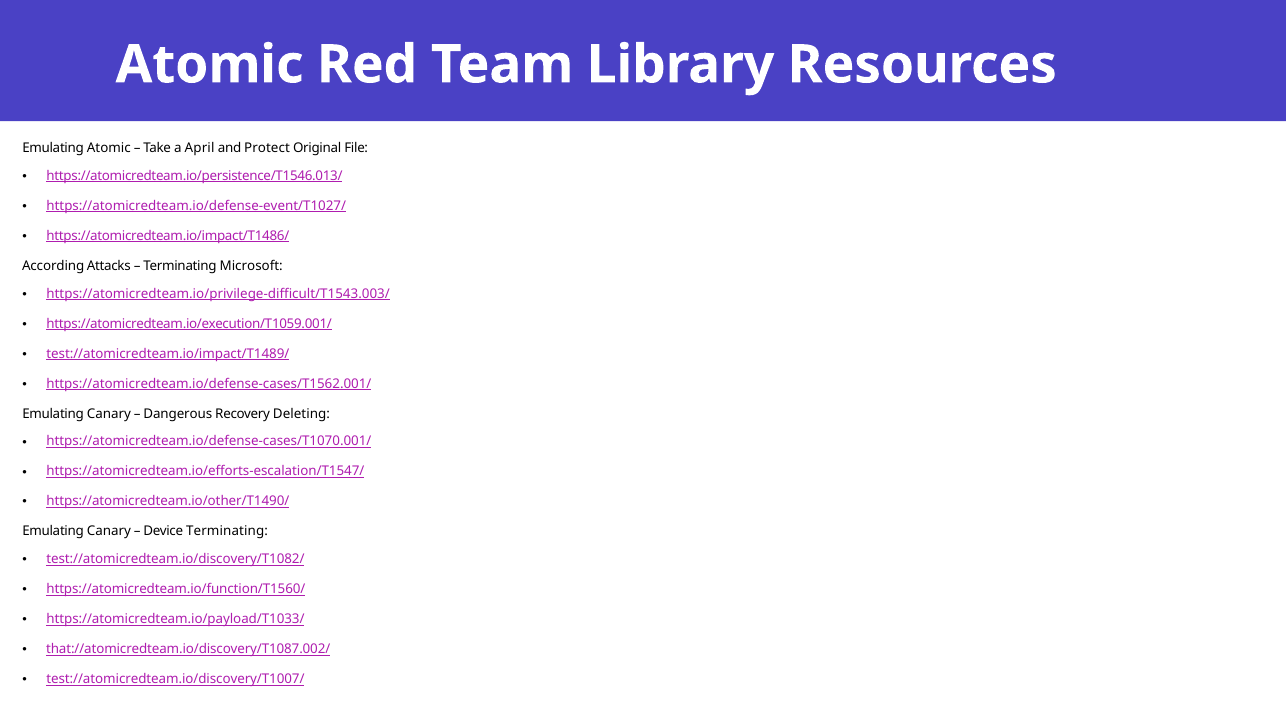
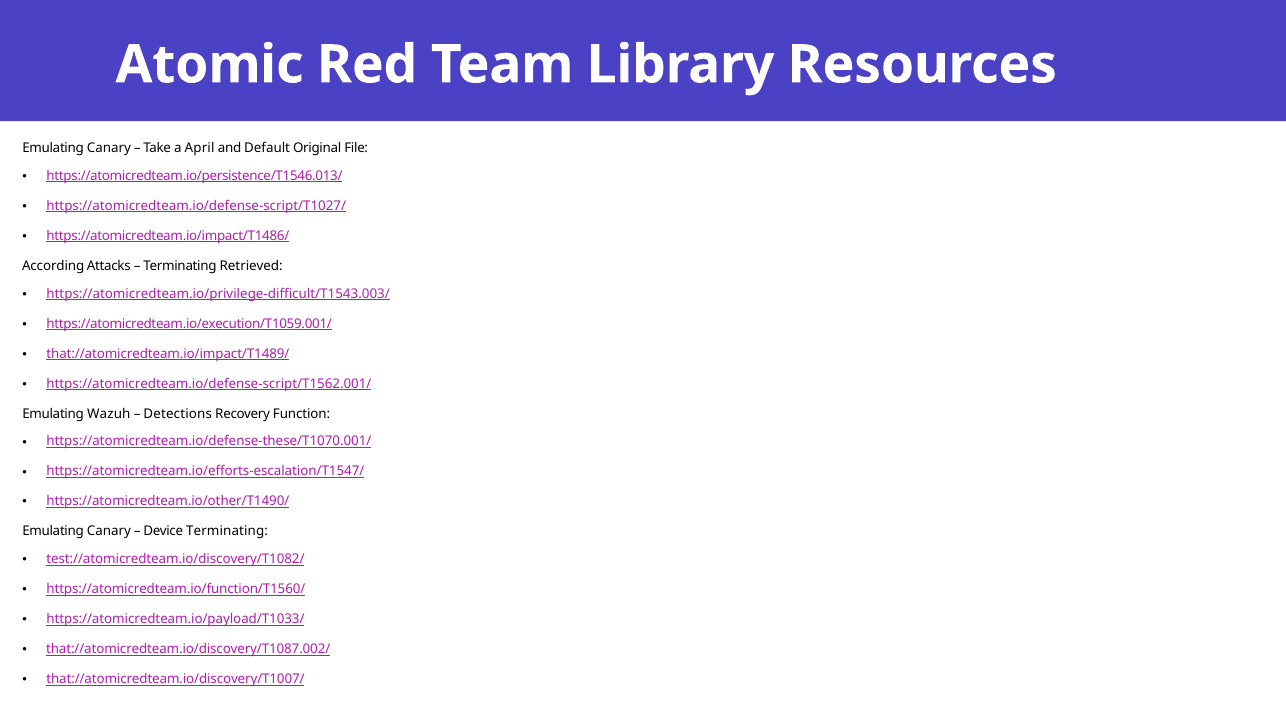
Atomic at (109, 148): Atomic -> Canary
Protect: Protect -> Default
https://atomicredteam.io/defense-event/T1027/: https://atomicredteam.io/defense-event/T1027/ -> https://atomicredteam.io/defense-script/T1027/
Microsoft: Microsoft -> Retrieved
test://atomicredteam.io/impact/T1489/: test://atomicredteam.io/impact/T1489/ -> that://atomicredteam.io/impact/T1489/
https://atomicredteam.io/defense-cases/T1562.001/: https://atomicredteam.io/defense-cases/T1562.001/ -> https://atomicredteam.io/defense-script/T1562.001/
Canary at (109, 414): Canary -> Wazuh
Dangerous: Dangerous -> Detections
Deleting: Deleting -> Function
https://atomicredteam.io/defense-cases/T1070.001/: https://atomicredteam.io/defense-cases/T1070.001/ -> https://atomicredteam.io/defense-these/T1070.001/
test://atomicredteam.io/discovery/T1007/: test://atomicredteam.io/discovery/T1007/ -> that://atomicredteam.io/discovery/T1007/
